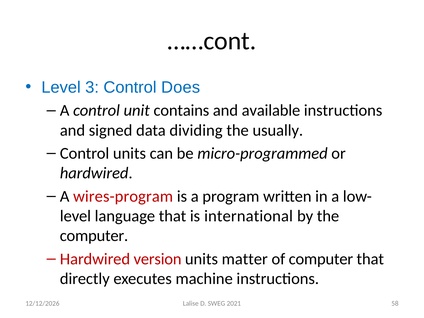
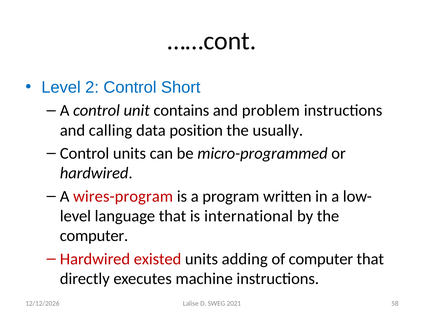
3: 3 -> 2
Does: Does -> Short
available: available -> problem
signed: signed -> calling
dividing: dividing -> position
version: version -> existed
matter: matter -> adding
